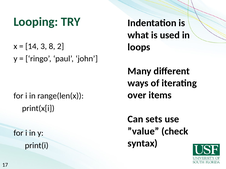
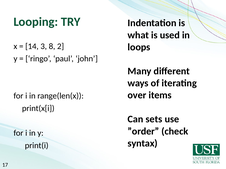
”value: ”value -> ”order
